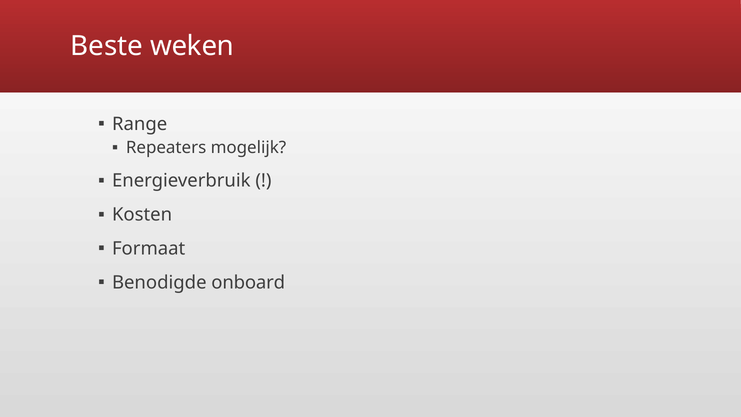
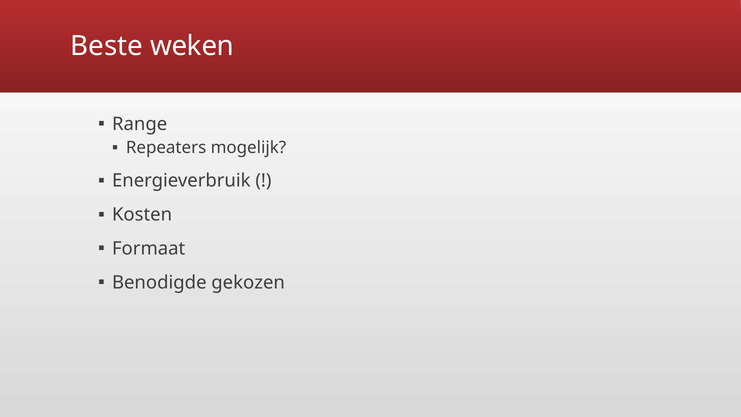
onboard: onboard -> gekozen
